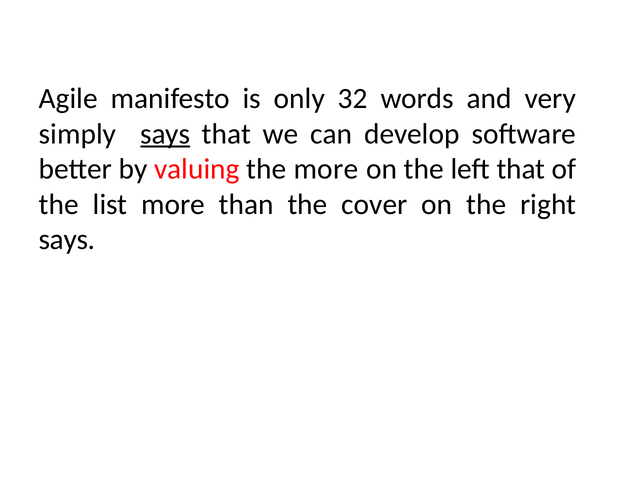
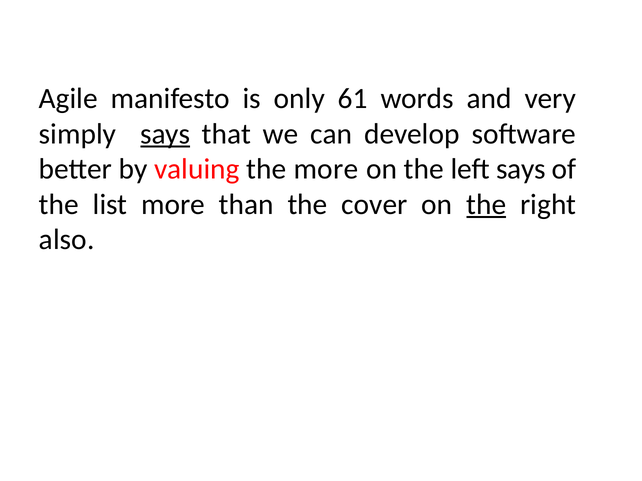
32: 32 -> 61
left that: that -> says
the at (486, 205) underline: none -> present
says at (67, 240): says -> also
